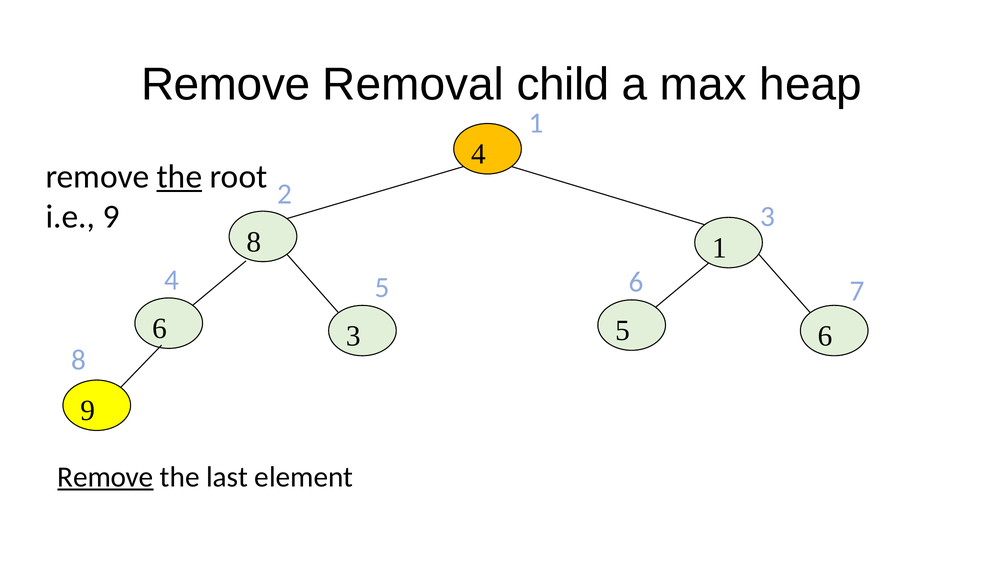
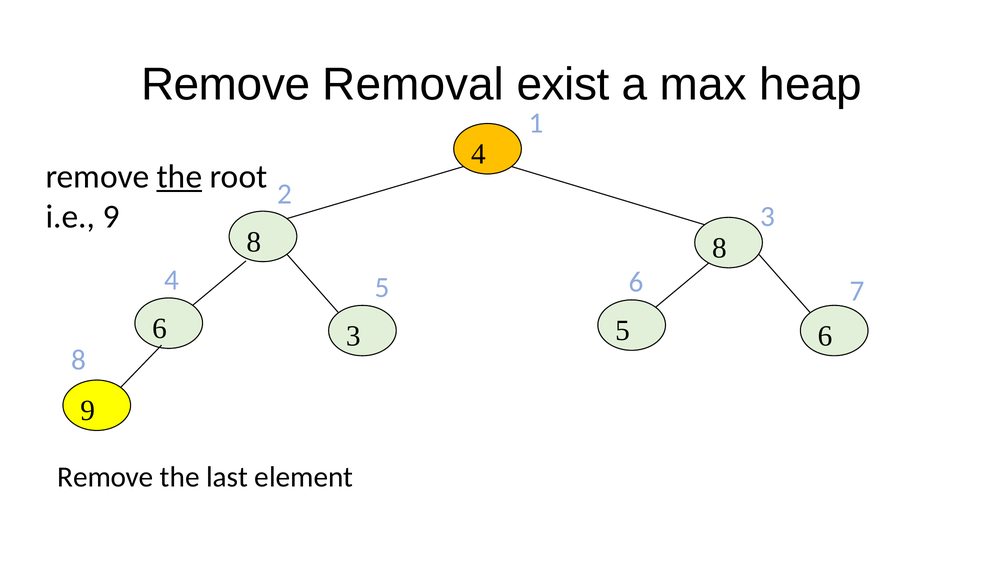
child: child -> exist
8 1: 1 -> 8
Remove at (105, 477) underline: present -> none
